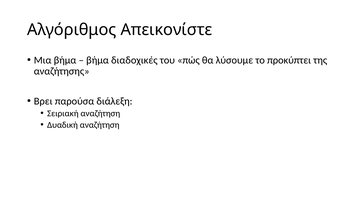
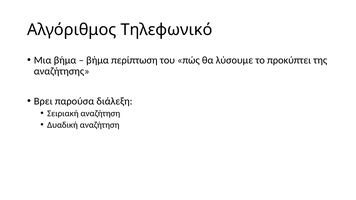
Απεικονίστε: Απεικονίστε -> Τηλεφωνικό
διαδοχικές: διαδοχικές -> περίπτωση
